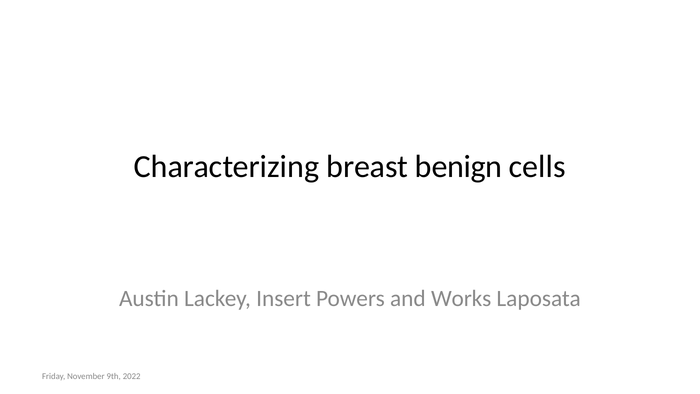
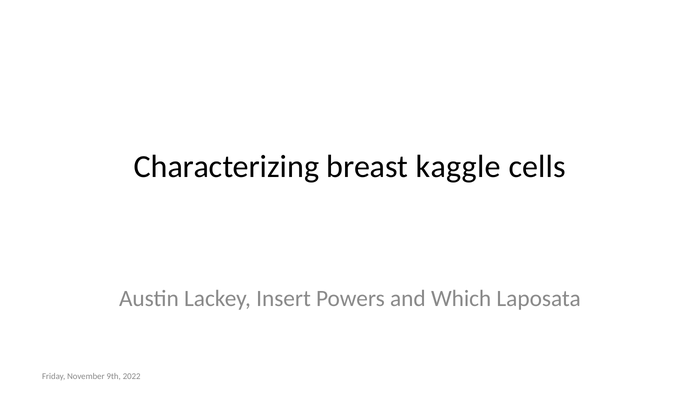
benign: benign -> kaggle
Works: Works -> Which
